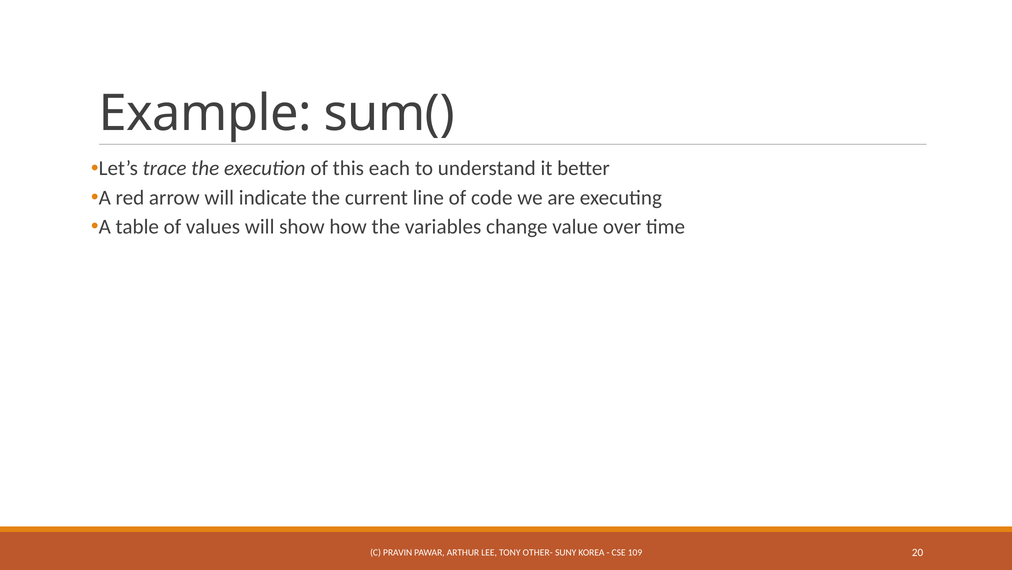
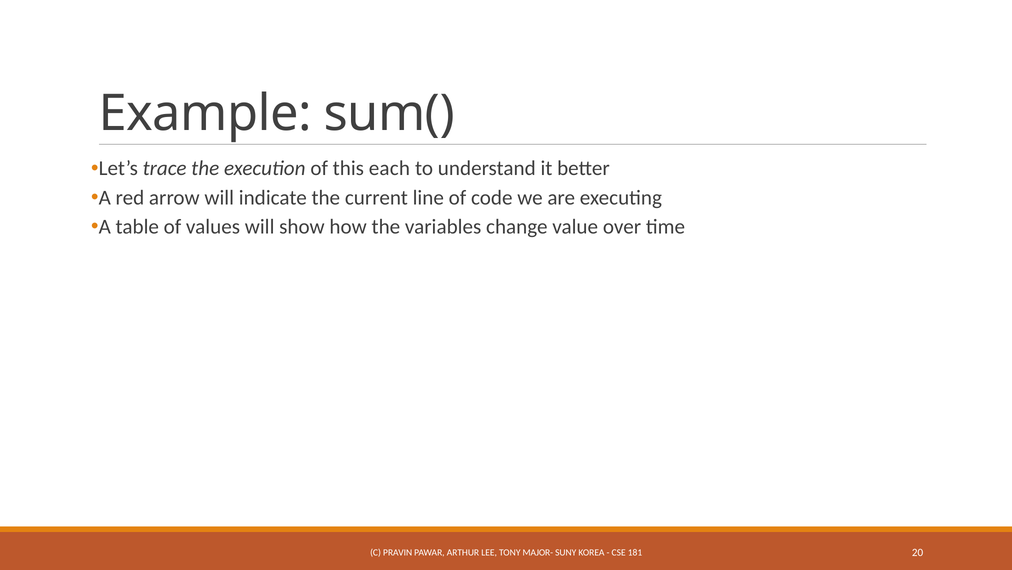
OTHER-: OTHER- -> MAJOR-
109: 109 -> 181
